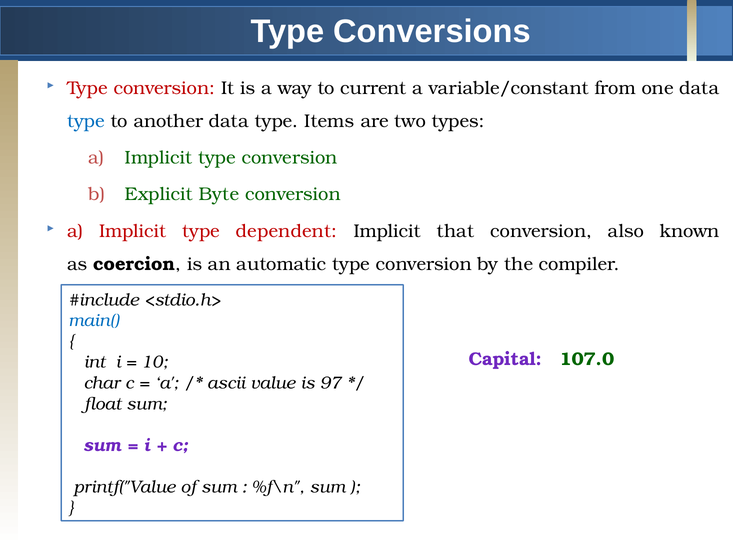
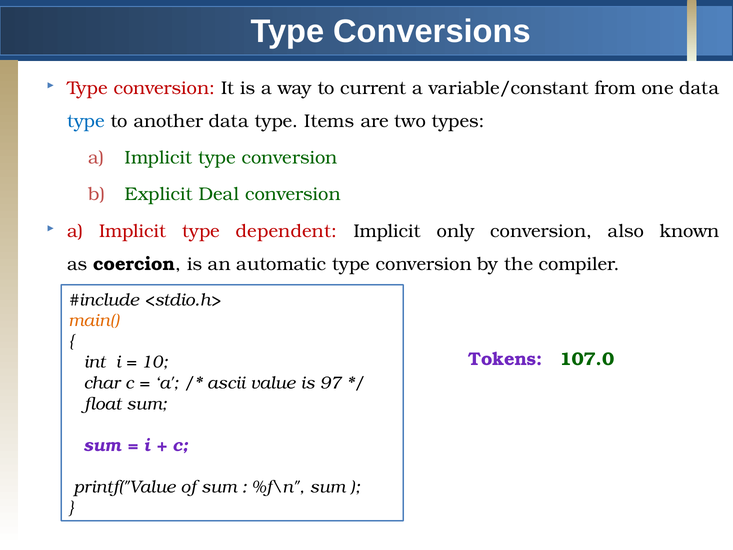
Byte: Byte -> Deal
that: that -> only
main( colour: blue -> orange
Capital: Capital -> Tokens
